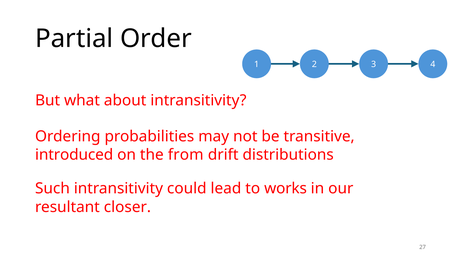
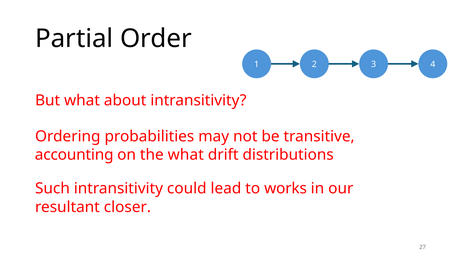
introduced: introduced -> accounting
the from: from -> what
